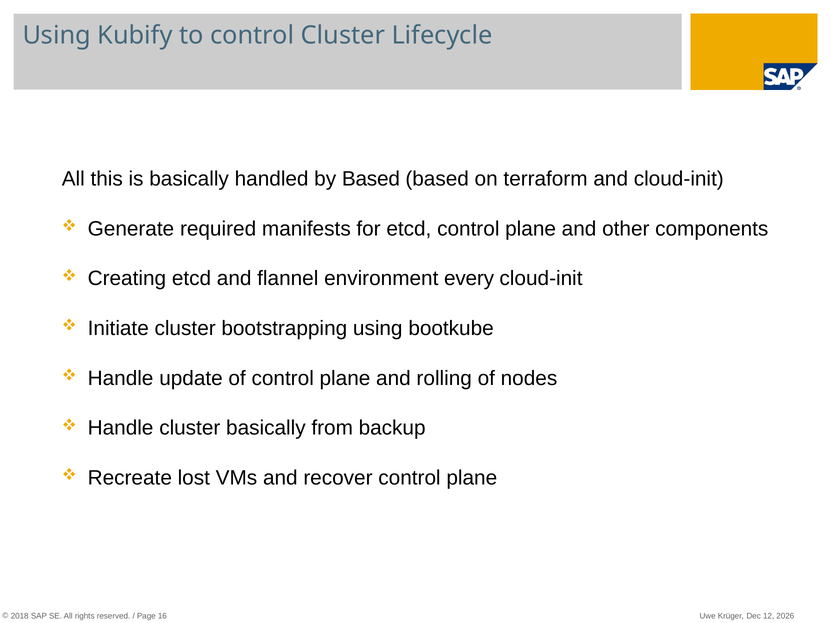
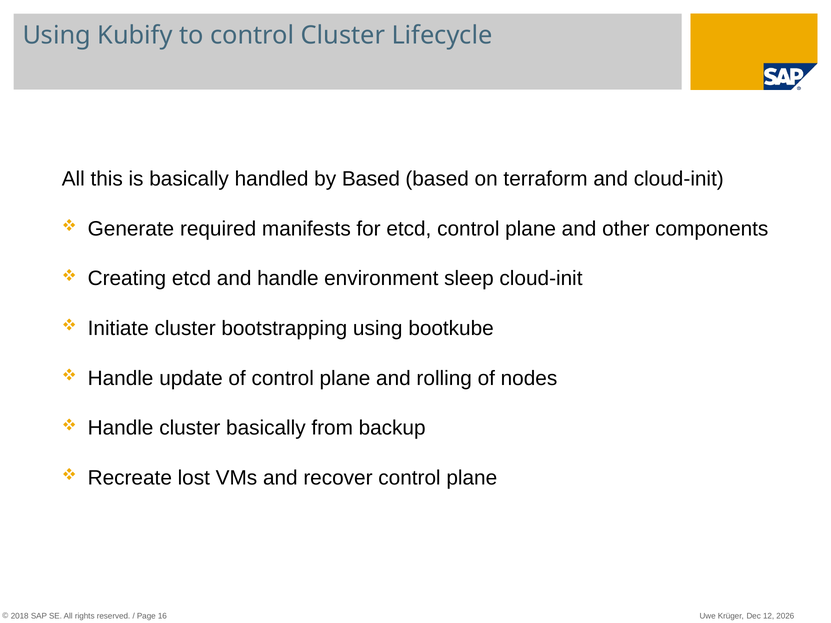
and flannel: flannel -> handle
every: every -> sleep
